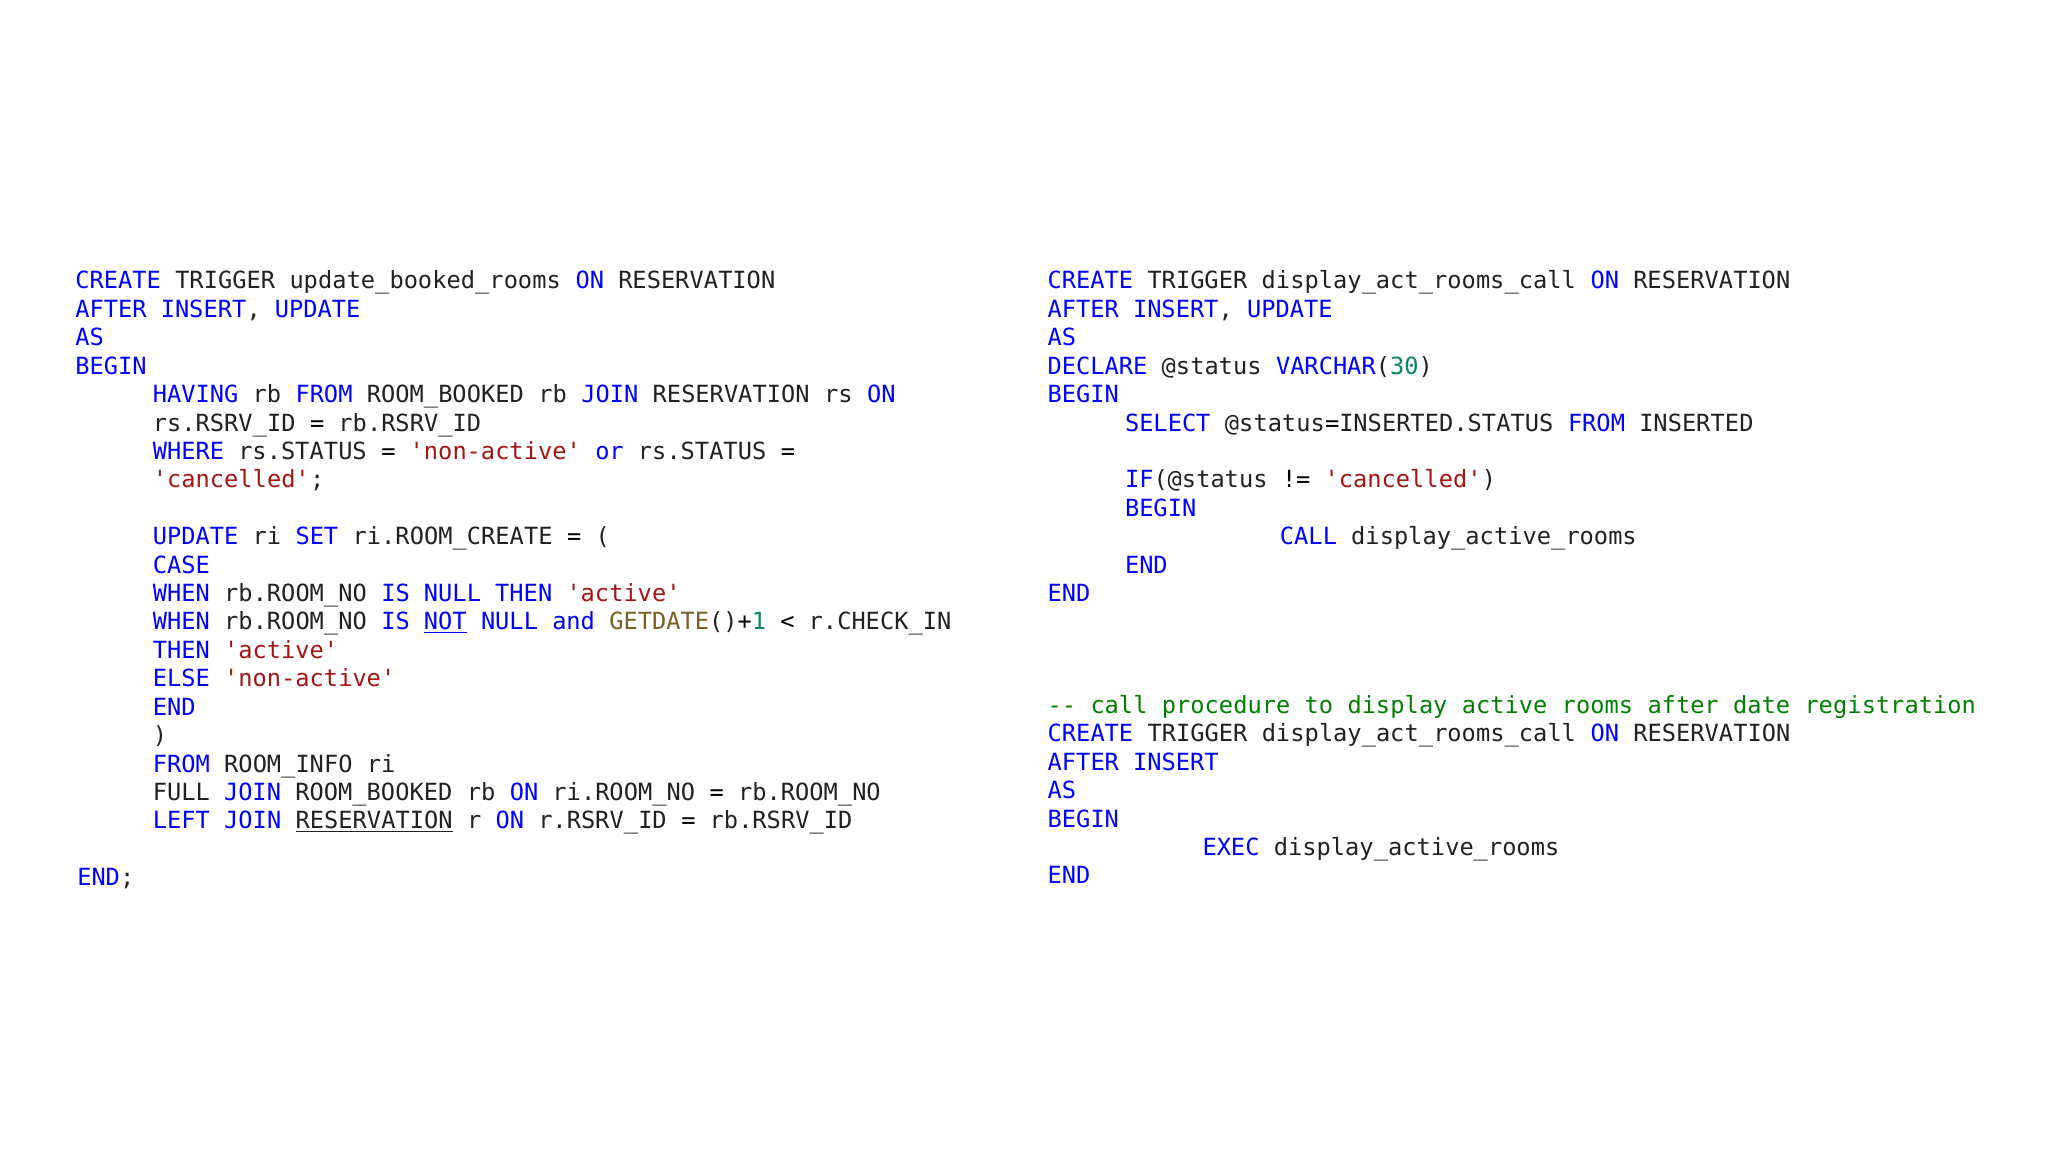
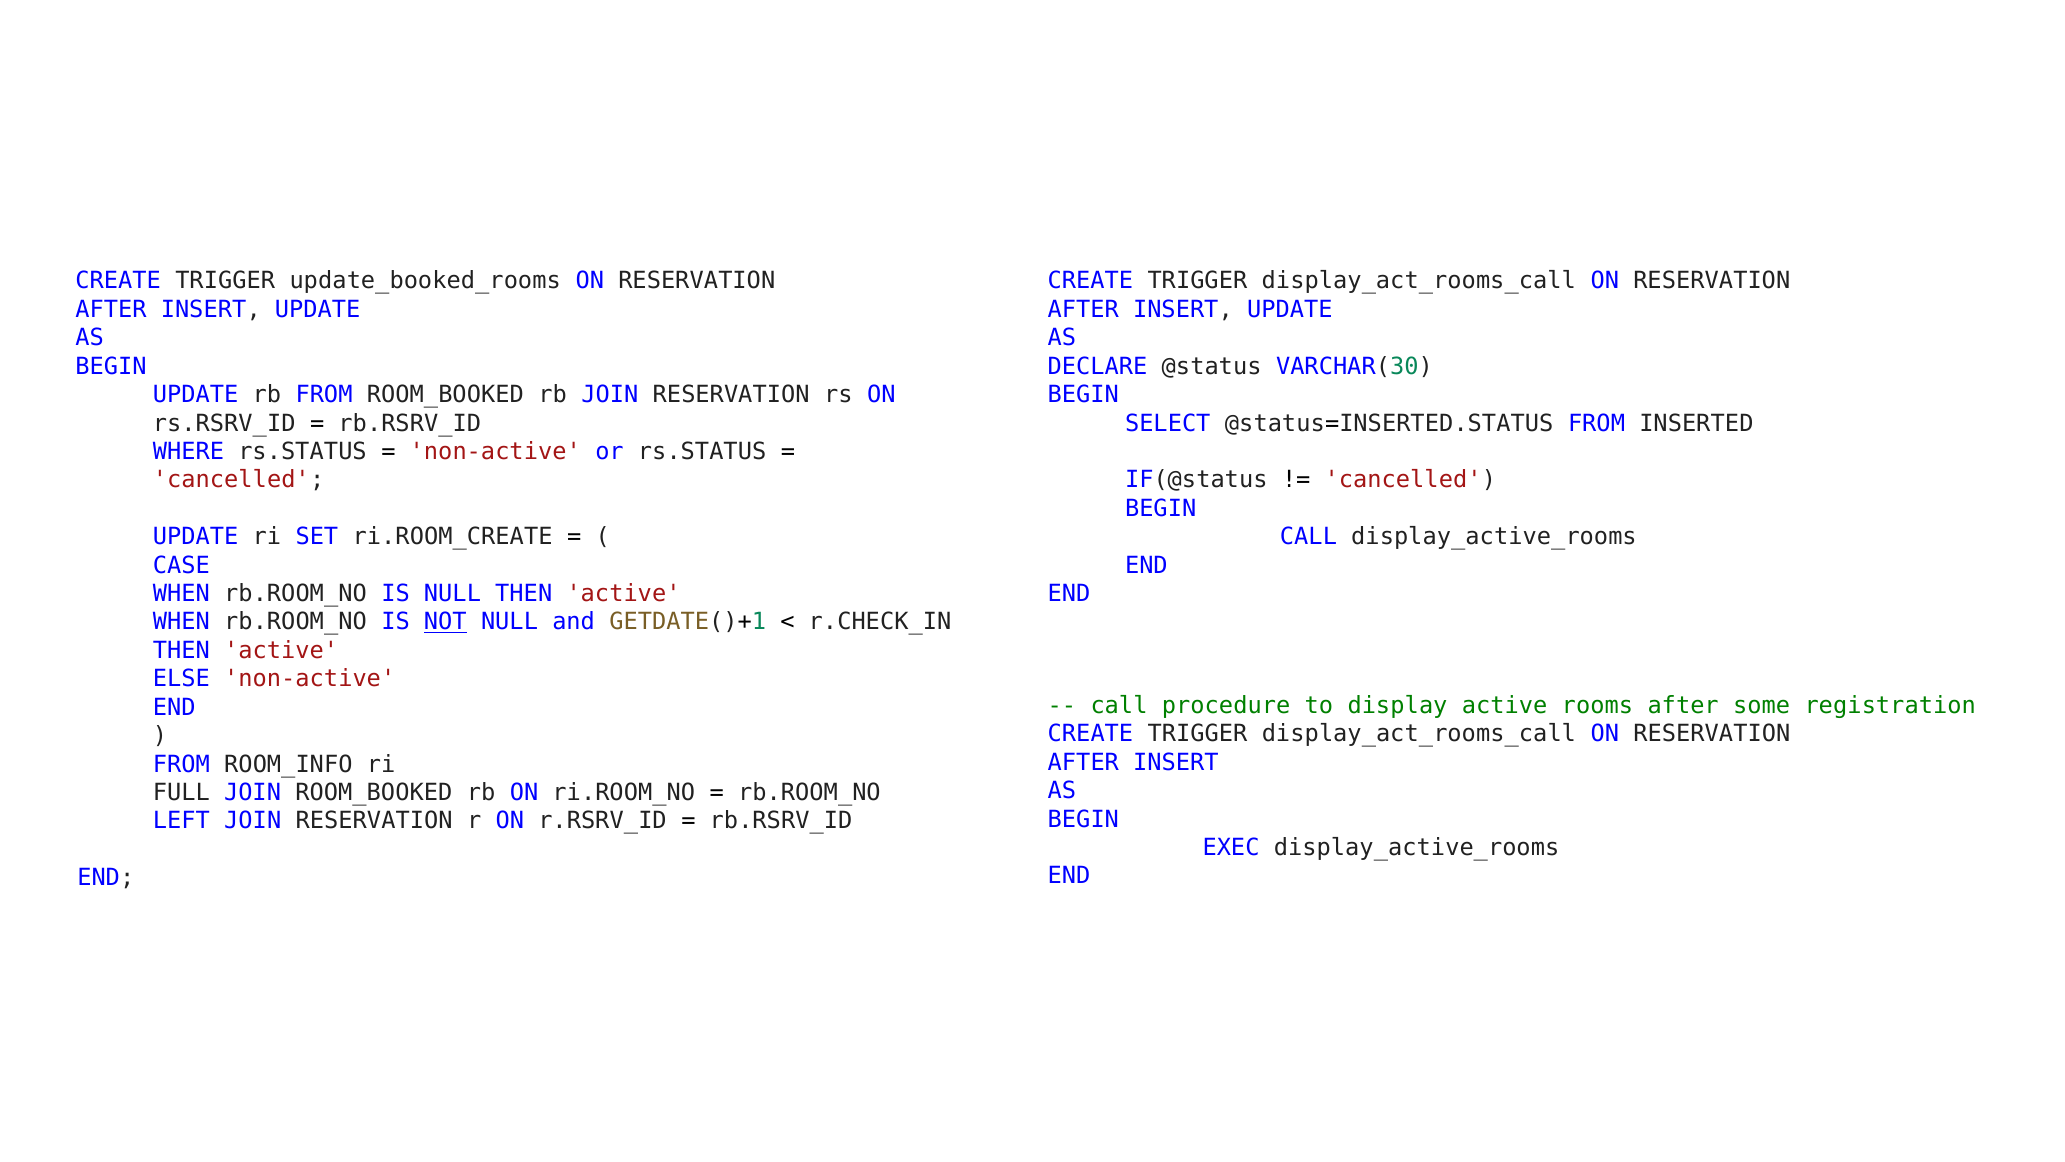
HAVING at (196, 395): HAVING -> UPDATE
date: date -> some
RESERVATION at (374, 821) underline: present -> none
